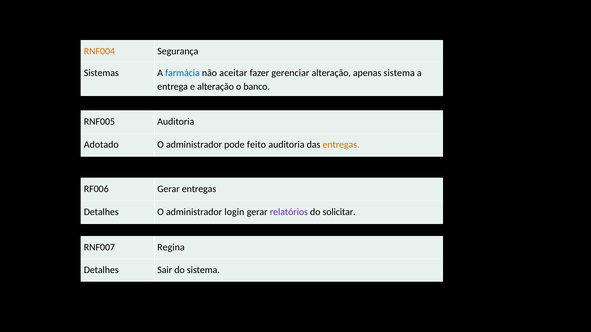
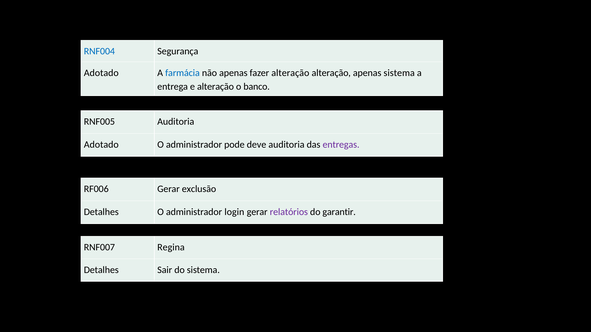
RNF004 colour: orange -> blue
Sistemas at (101, 73): Sistemas -> Adotado
não aceitar: aceitar -> apenas
fazer gerenciar: gerenciar -> alteração
feito: feito -> deve
entregas at (341, 145) colour: orange -> purple
Gerar entregas: entregas -> exclusão
solicitar: solicitar -> garantir
